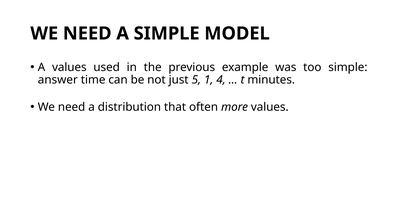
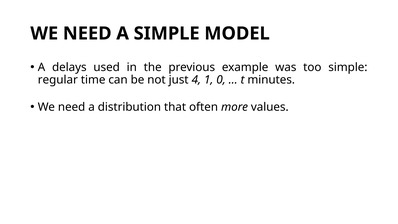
A values: values -> delays
answer: answer -> regular
5: 5 -> 4
4: 4 -> 0
